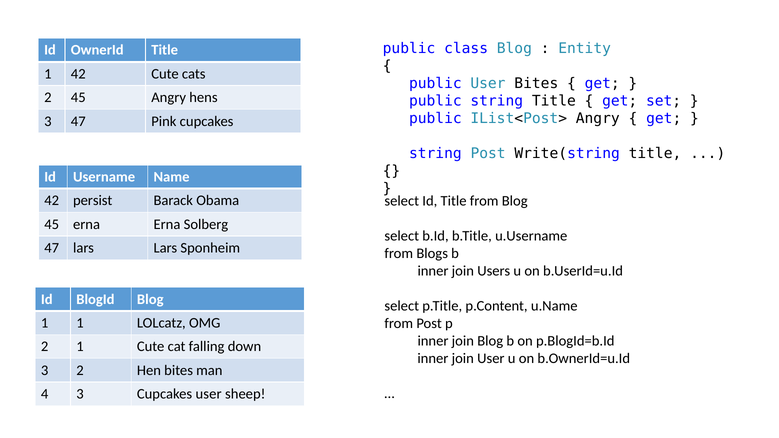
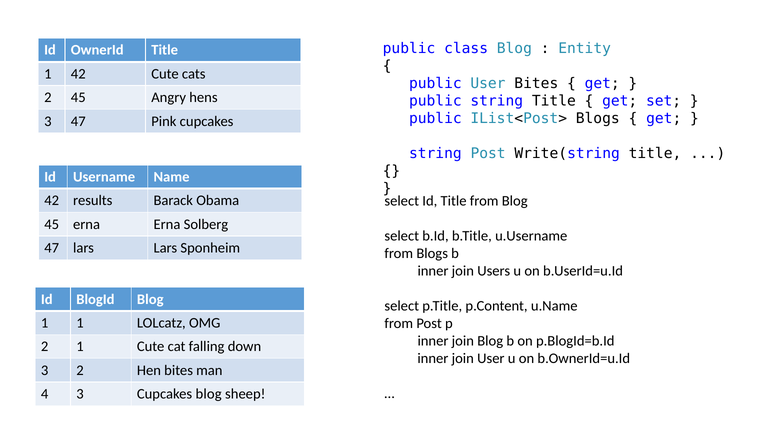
IList<Post> Angry: Angry -> Blogs
persist: persist -> results
Cupcakes user: user -> blog
